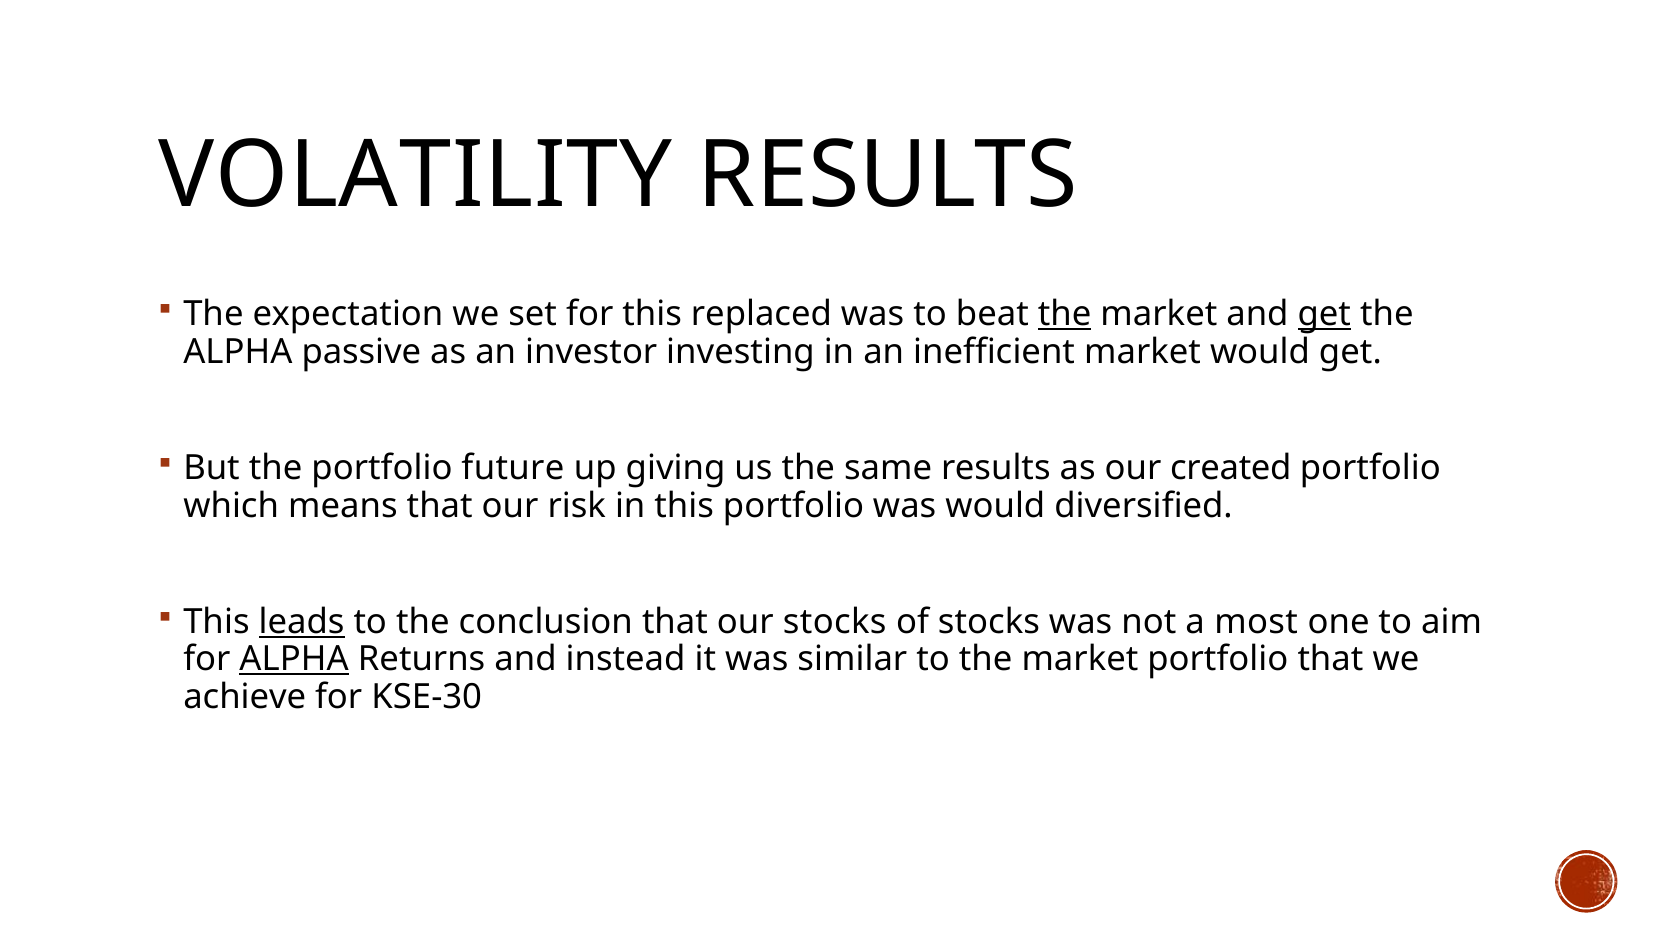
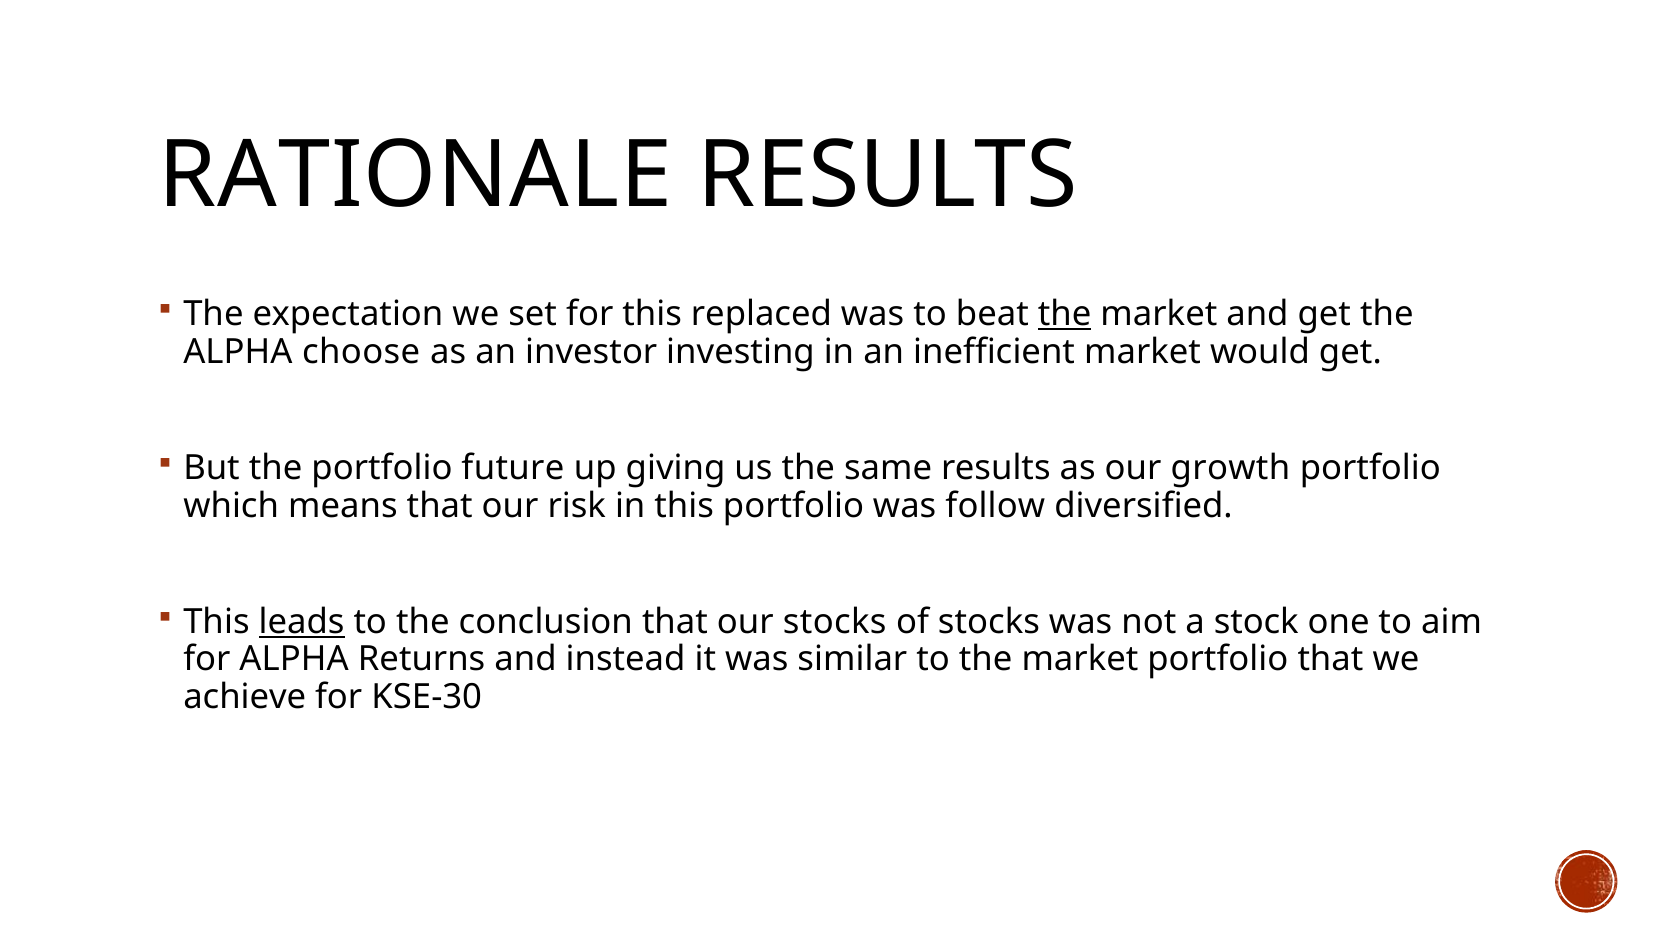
VOLATILITY: VOLATILITY -> RATIONALE
get at (1324, 314) underline: present -> none
passive: passive -> choose
created: created -> growth
was would: would -> follow
most: most -> stock
ALPHA at (294, 659) underline: present -> none
